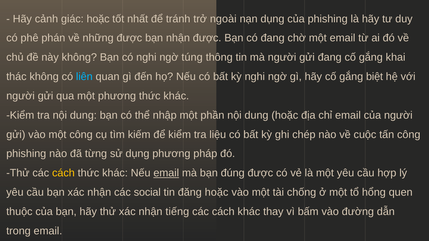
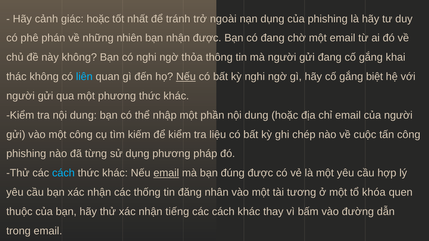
những được: được -> nhiên
túng: túng -> thỏa
Nếu at (186, 77) underline: none -> present
cách at (63, 173) colour: yellow -> light blue
social: social -> thống
đăng hoặc: hoặc -> nhân
chống: chống -> tương
hổng: hổng -> khóa
